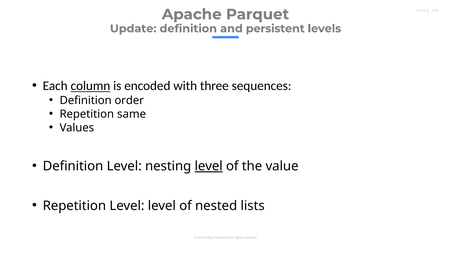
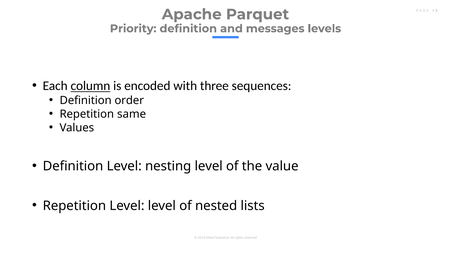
Update: Update -> Priority
persistent: persistent -> messages
level at (209, 166) underline: present -> none
